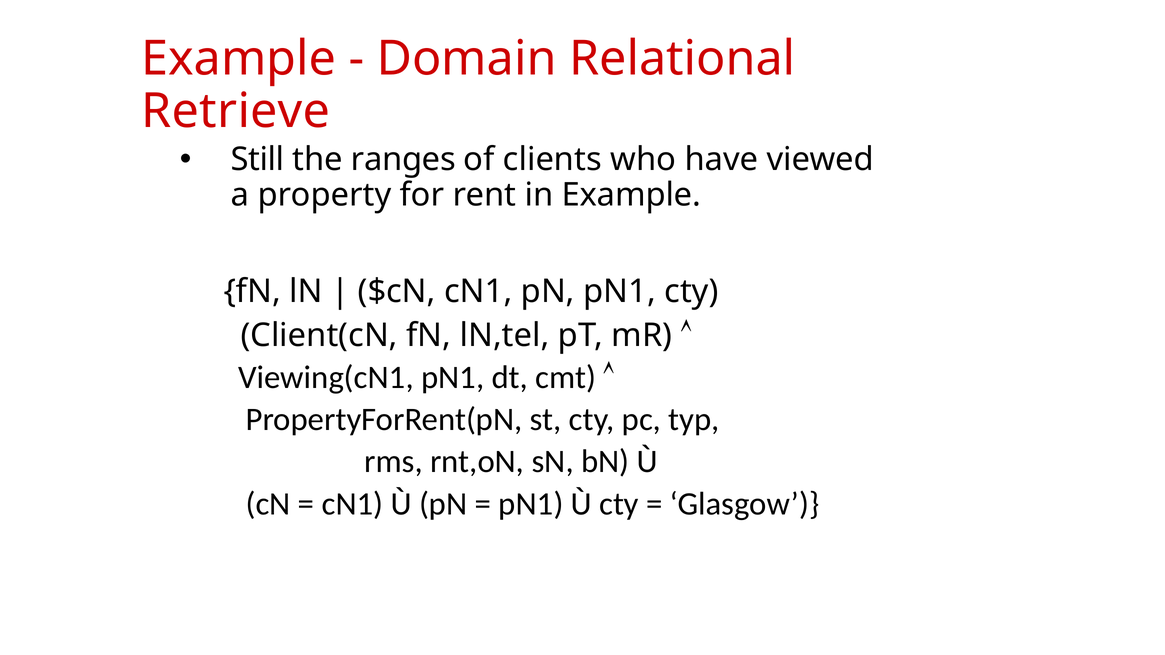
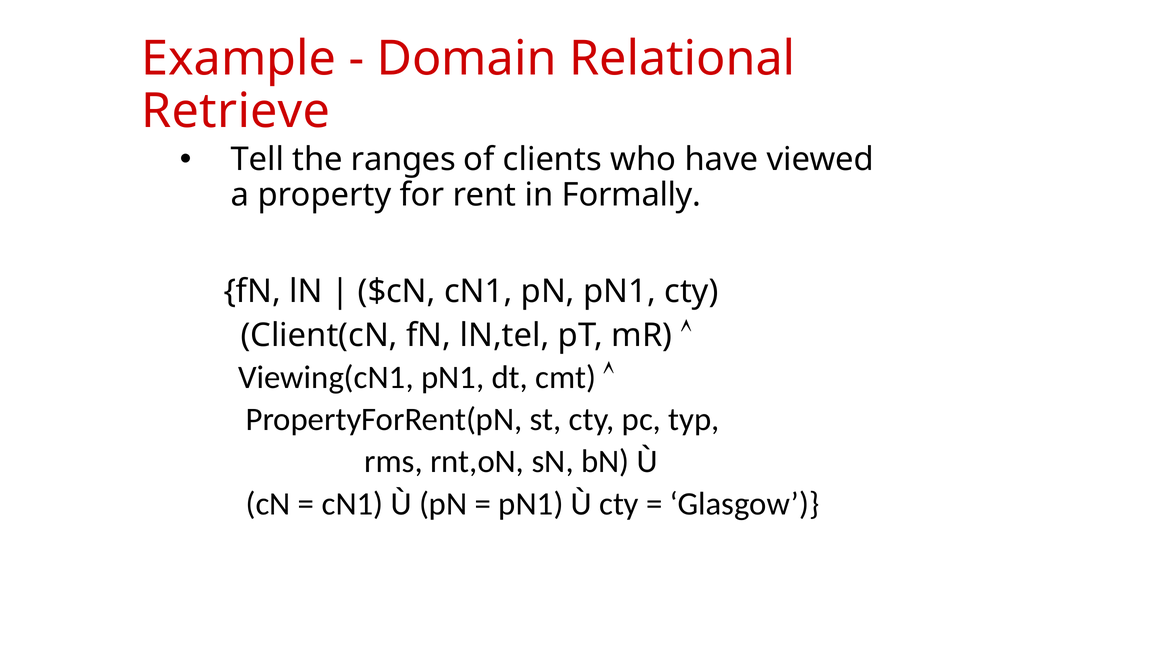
Still: Still -> Tell
in Example: Example -> Formally
